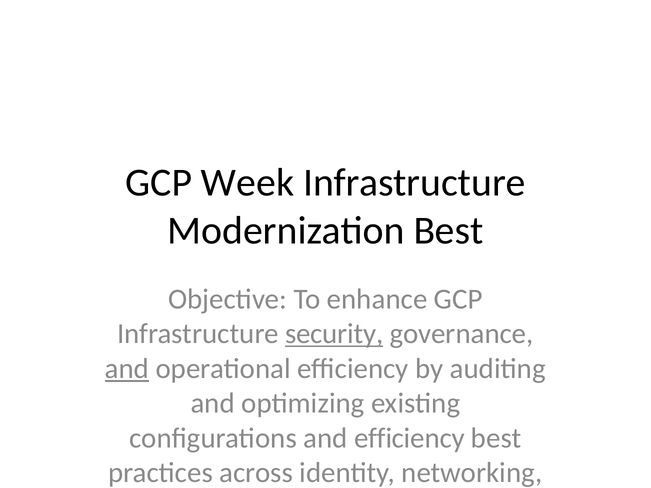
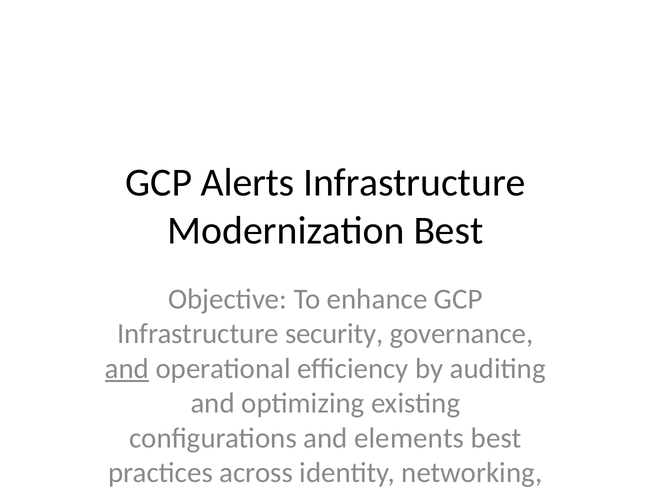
Week: Week -> Alerts
security underline: present -> none
and efficiency: efficiency -> elements
